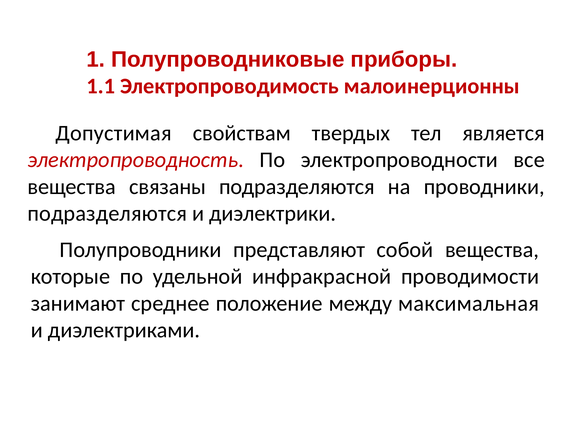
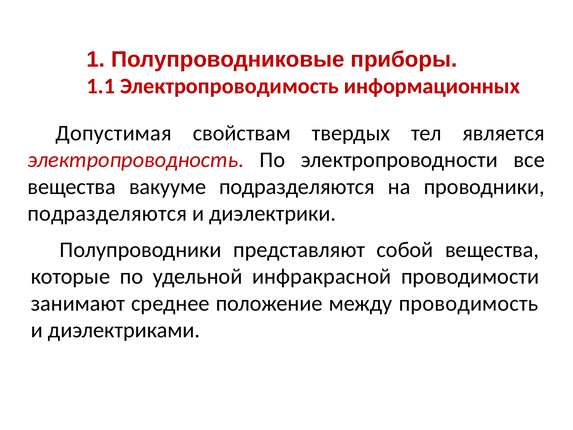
малоинерционны: малоинерционны -> информационных
связаны: связаны -> вакууме
максимальная: максимальная -> проводимость
